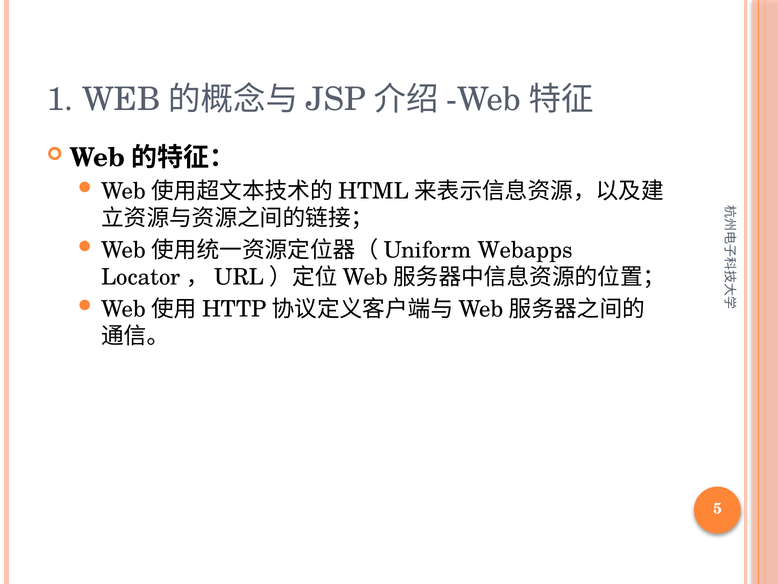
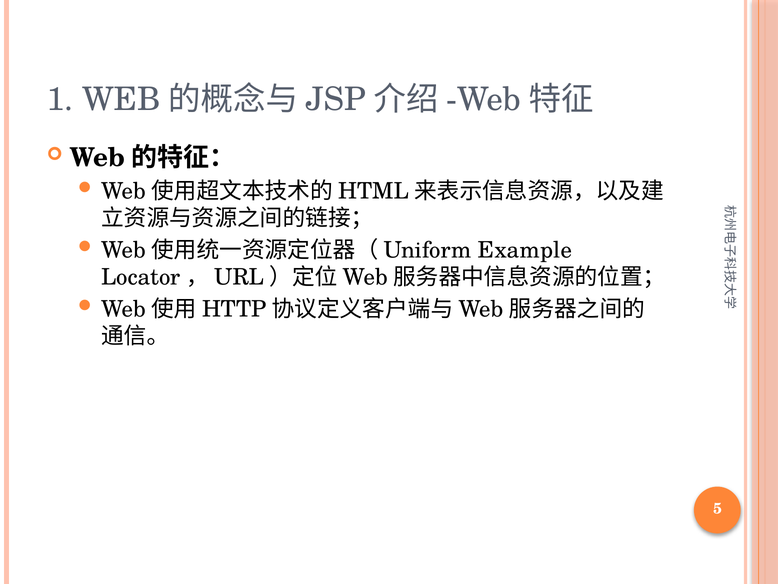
Webapps: Webapps -> Example
